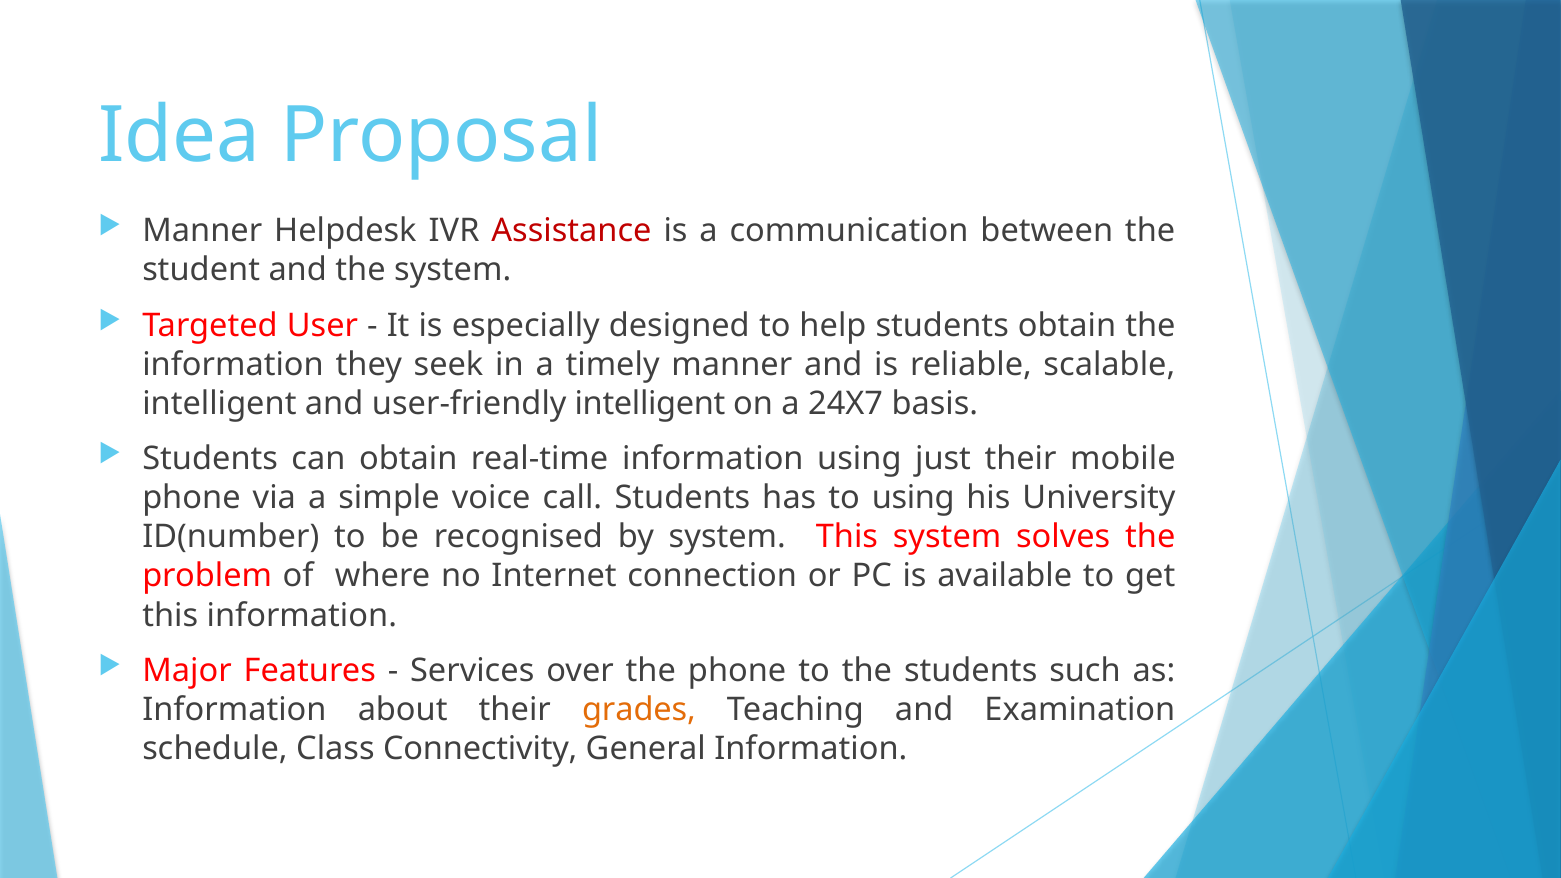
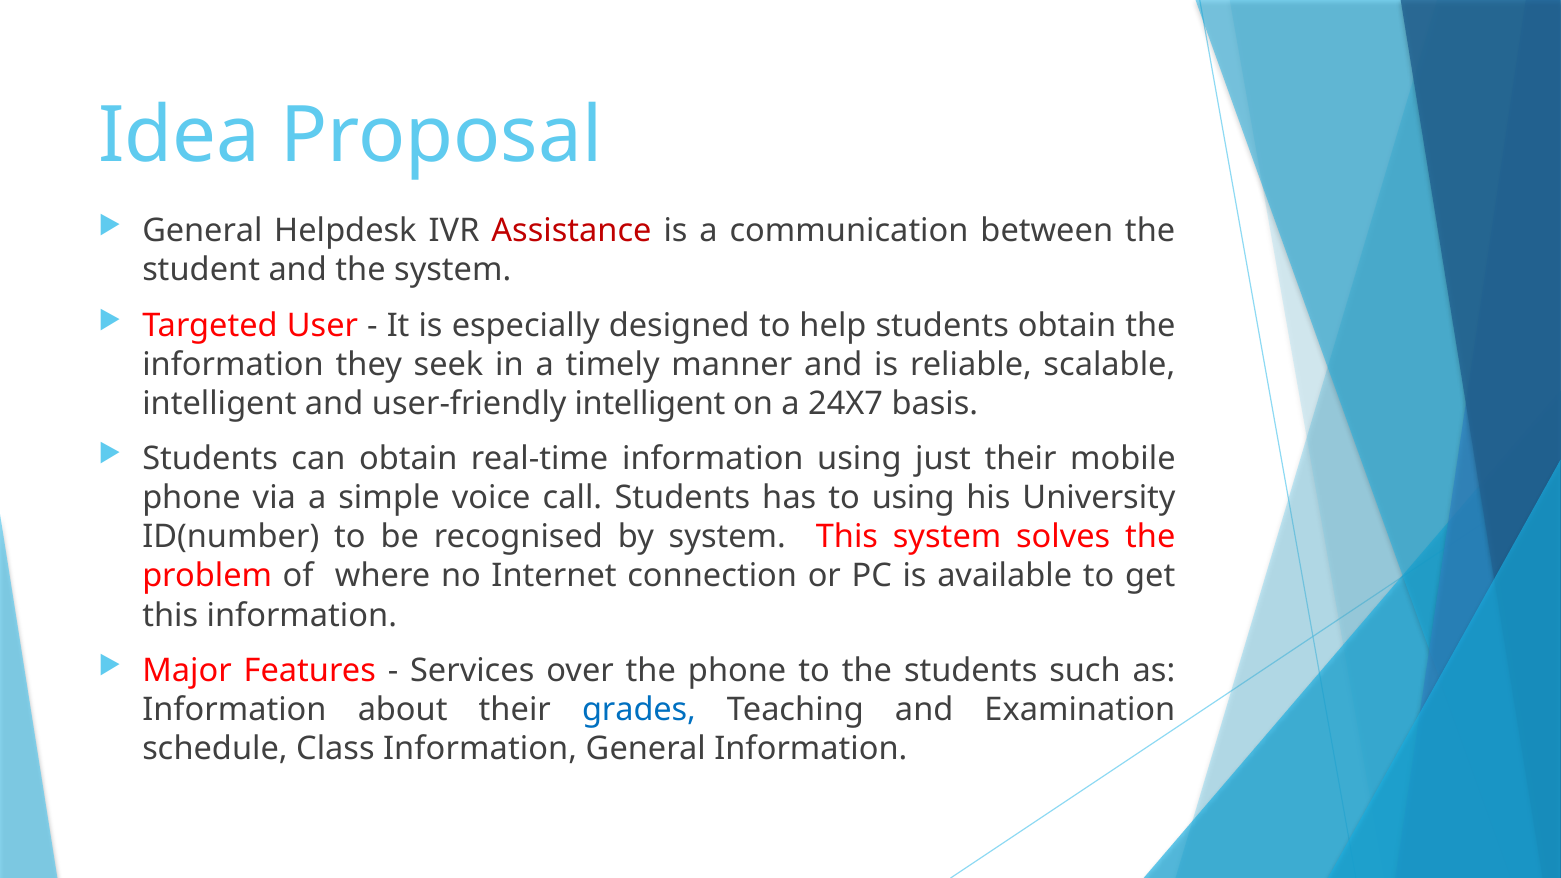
Manner at (202, 231): Manner -> General
grades colour: orange -> blue
Class Connectivity: Connectivity -> Information
